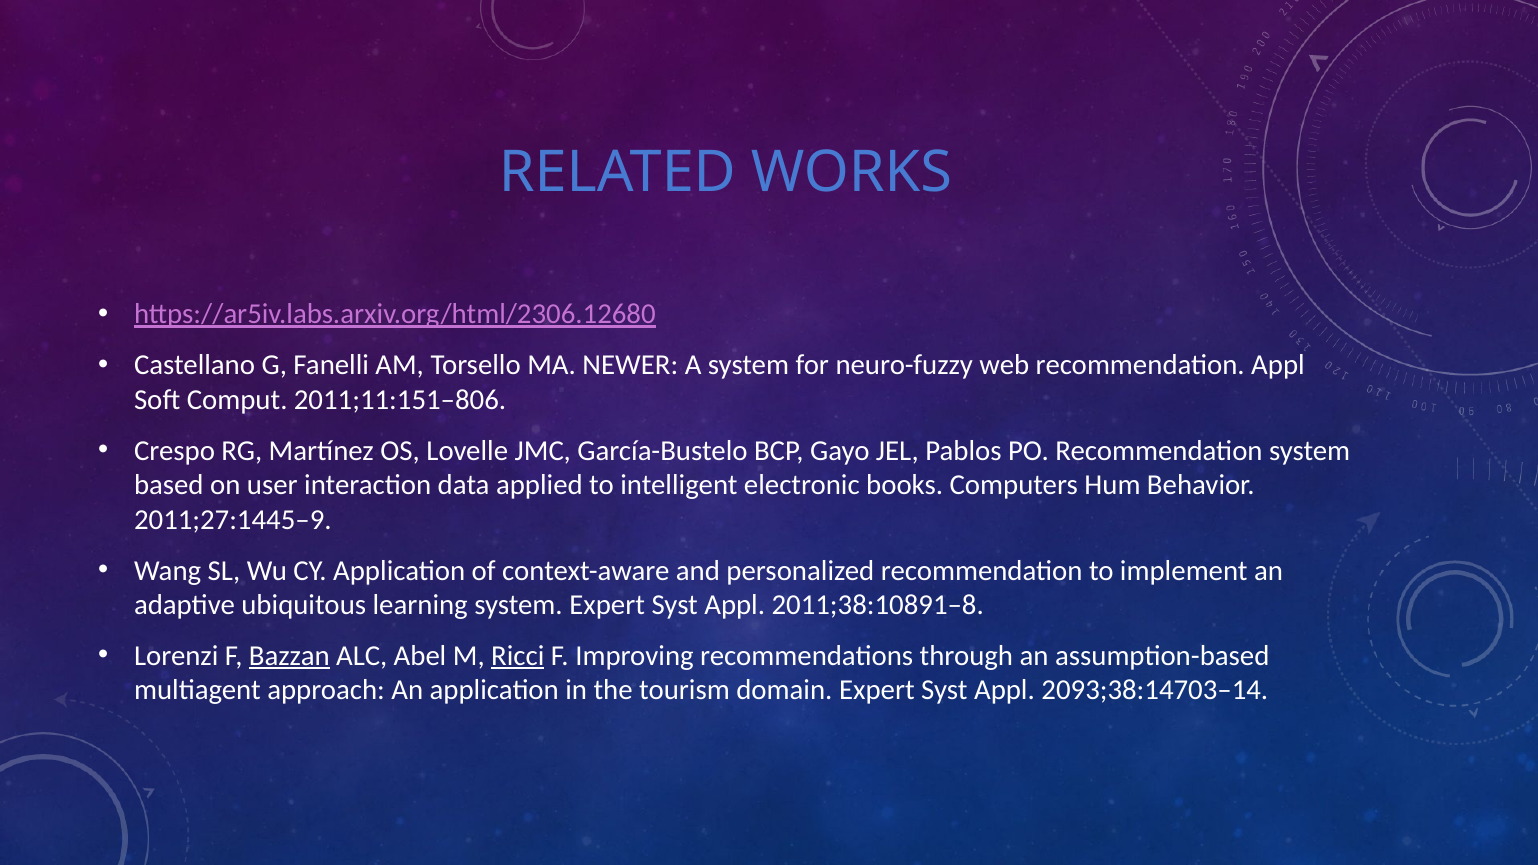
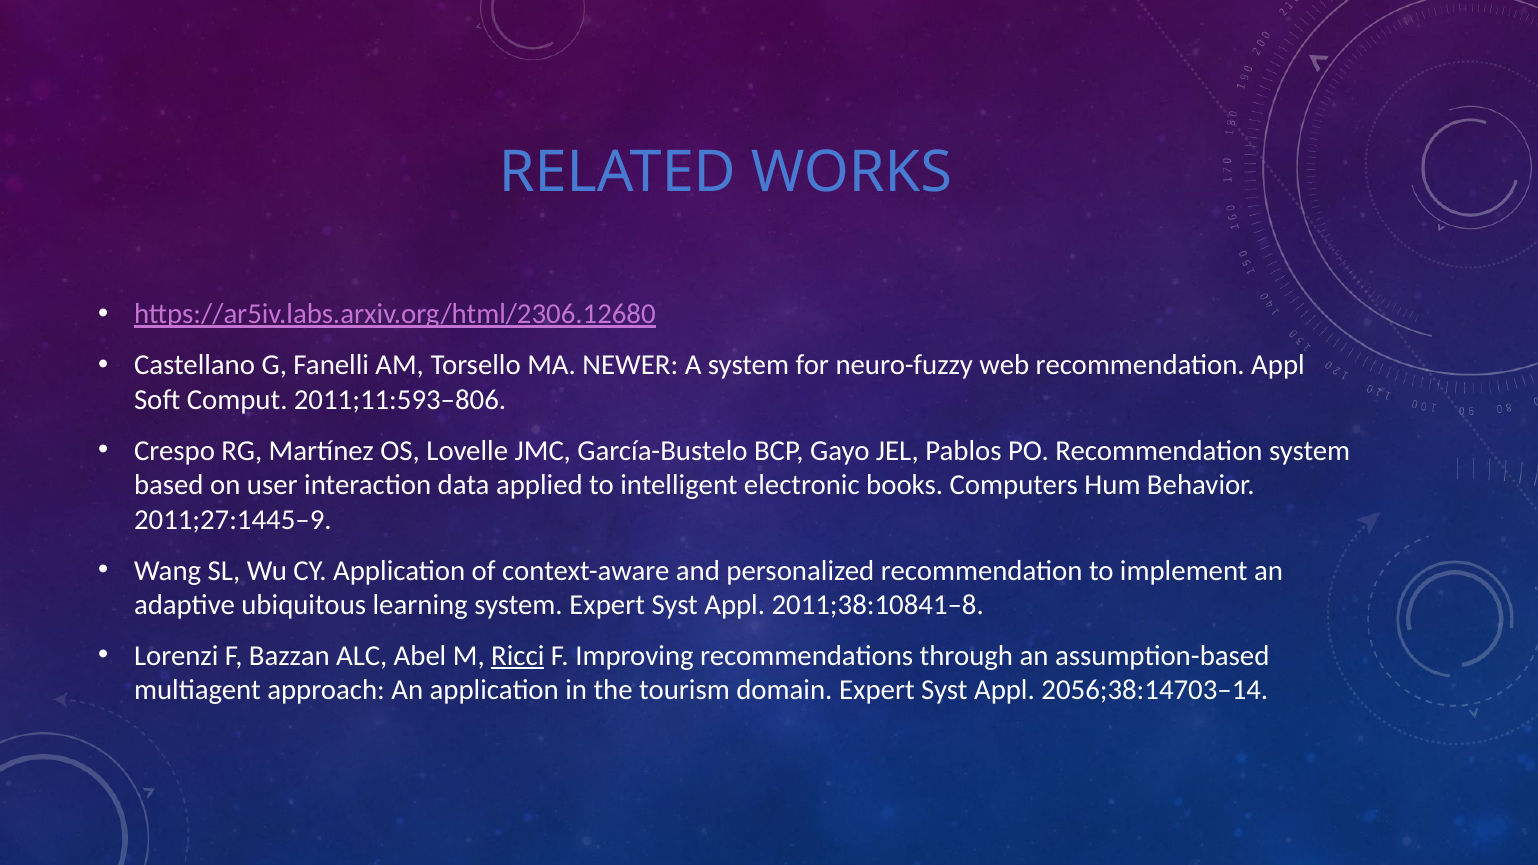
2011;11:151–806: 2011;11:151–806 -> 2011;11:593–806
2011;38:10891–8: 2011;38:10891–8 -> 2011;38:10841–8
Bazzan underline: present -> none
2093;38:14703–14: 2093;38:14703–14 -> 2056;38:14703–14
